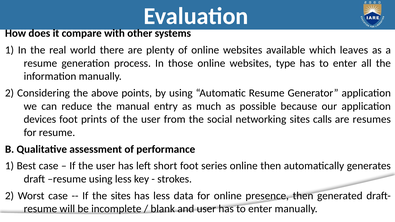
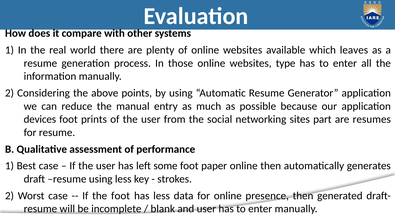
calls: calls -> part
short: short -> some
series: series -> paper
the sites: sites -> foot
